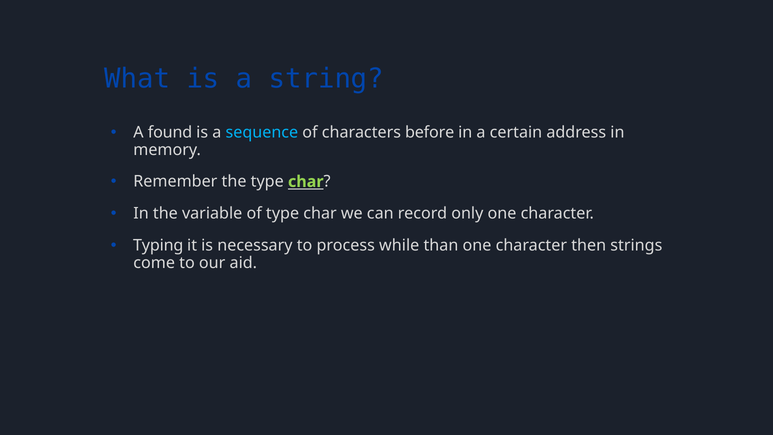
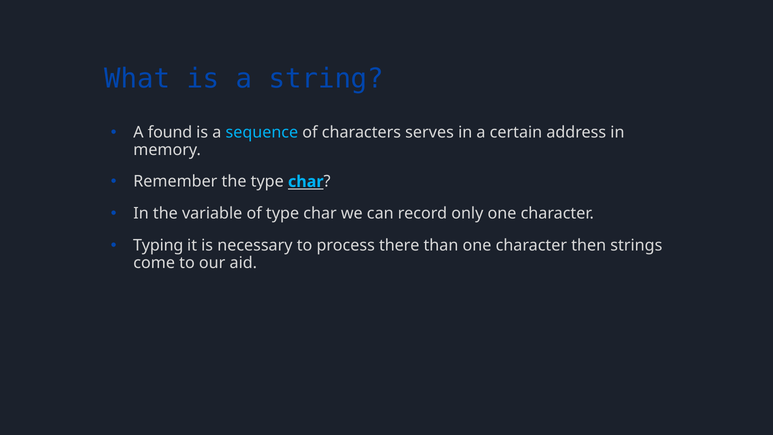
before: before -> serves
char at (306, 182) colour: light green -> light blue
while: while -> there
